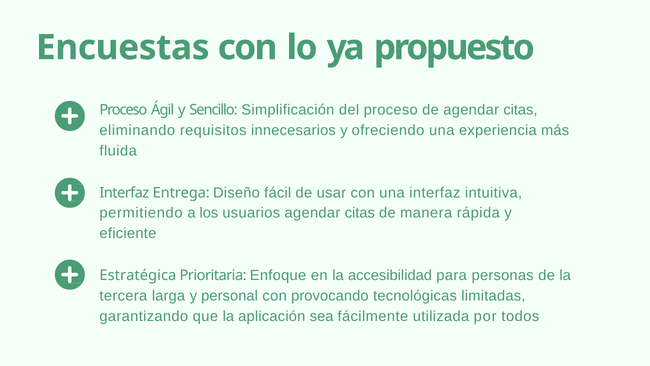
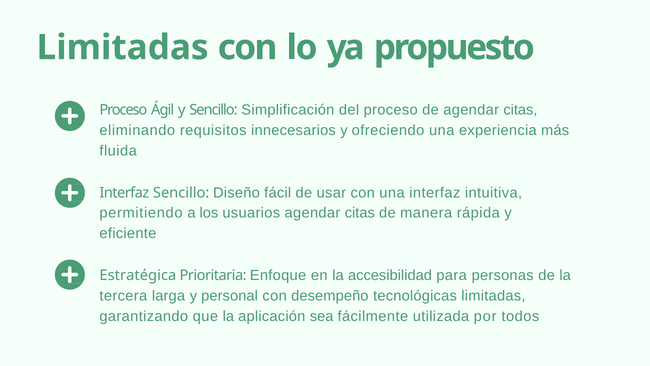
Encuestas at (123, 48): Encuestas -> Limitadas
Interfaz Entrega: Entrega -> Sencillo
provocando: provocando -> desempeño
